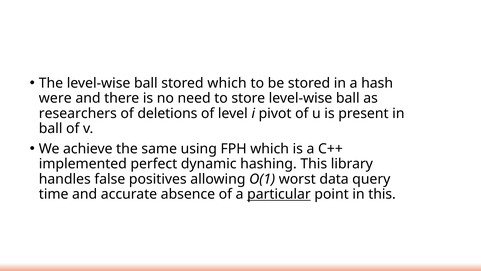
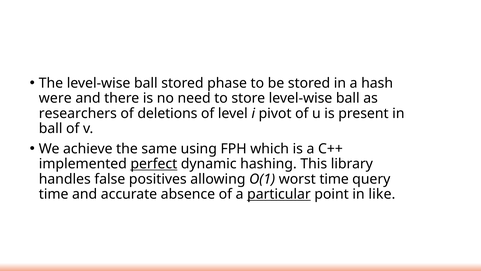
stored which: which -> phase
perfect underline: none -> present
worst data: data -> time
in this: this -> like
